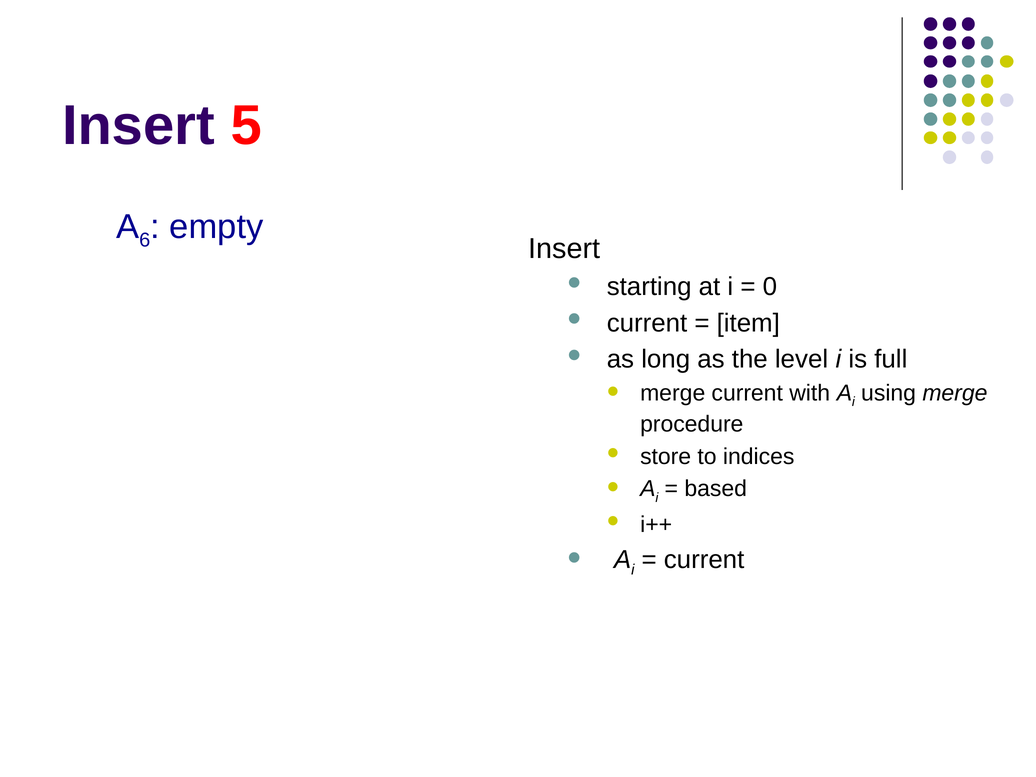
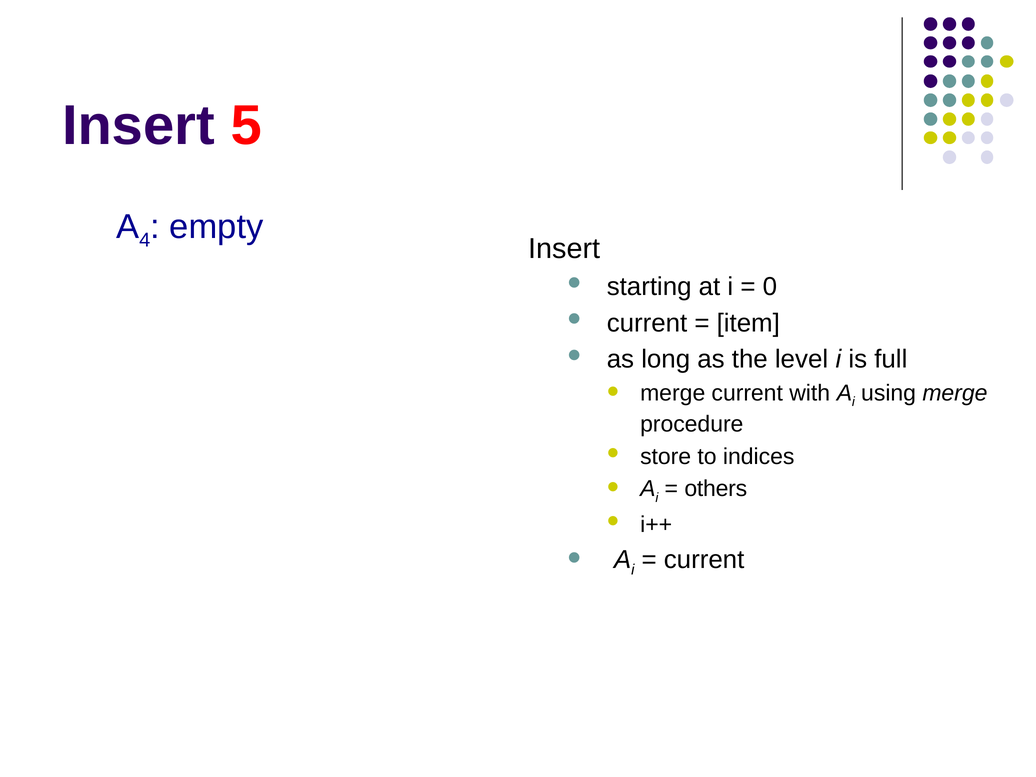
6: 6 -> 4
based: based -> others
